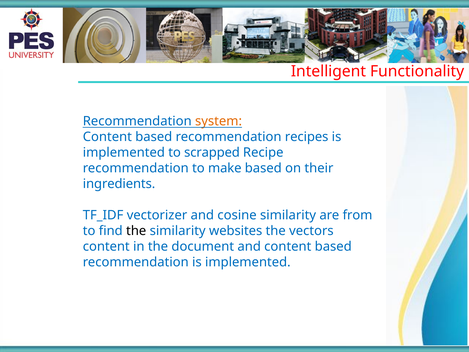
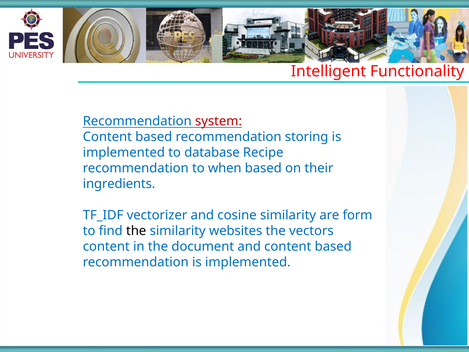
system colour: orange -> red
recipes: recipes -> storing
scrapped: scrapped -> database
make: make -> when
from: from -> form
